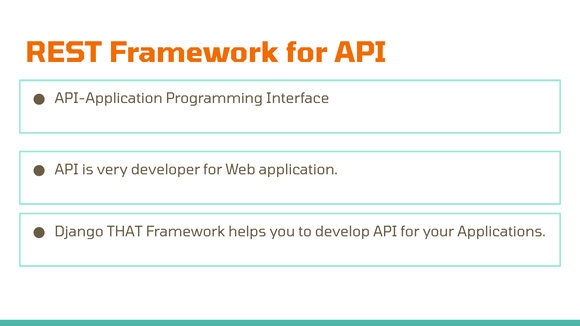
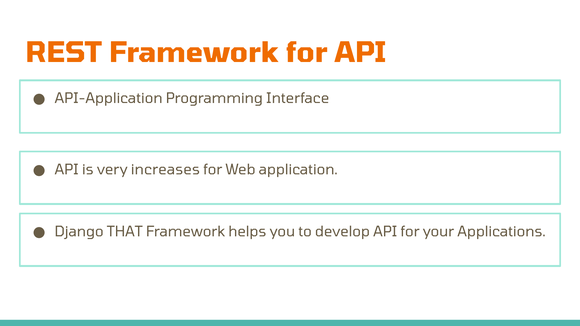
developer: developer -> increases
